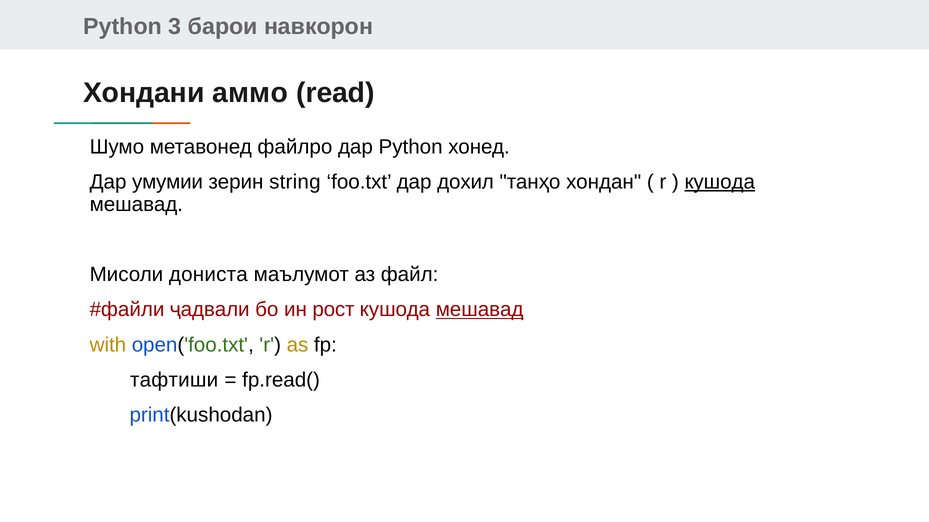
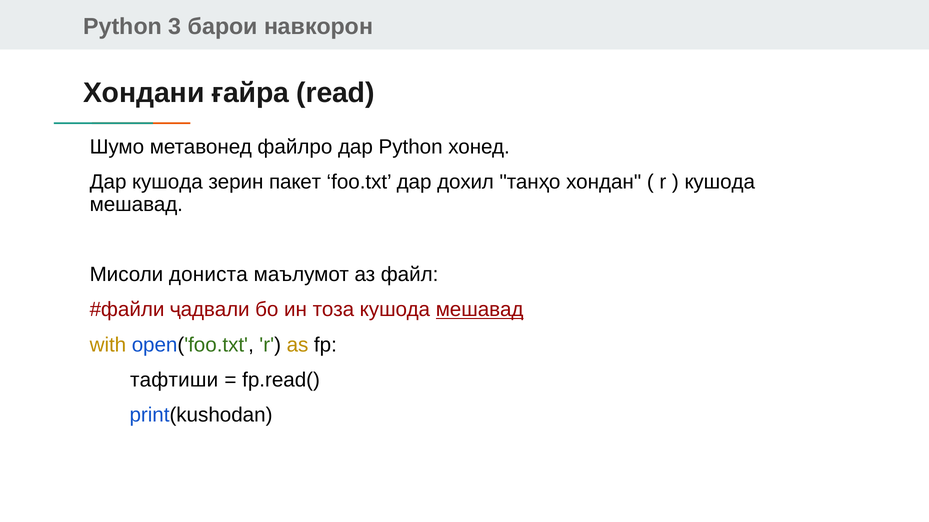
аммо: аммо -> ғайра
Дар умумии: умумии -> кушода
string: string -> пакет
кушода at (720, 182) underline: present -> none
рост: рост -> тоза
